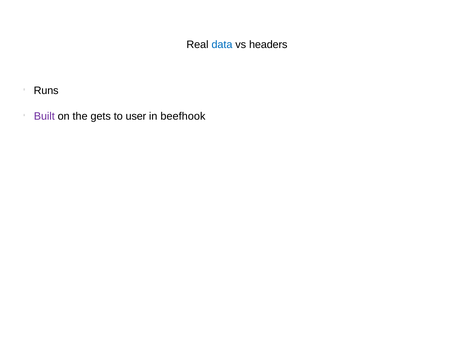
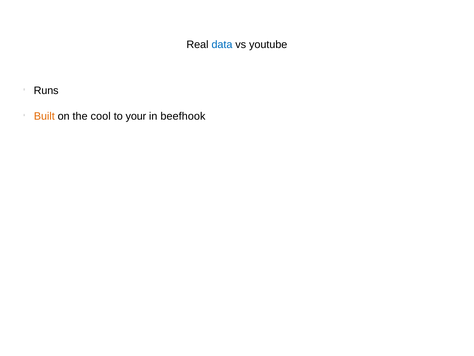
headers: headers -> youtube
Built colour: purple -> orange
gets: gets -> cool
user: user -> your
